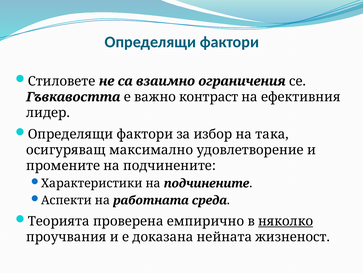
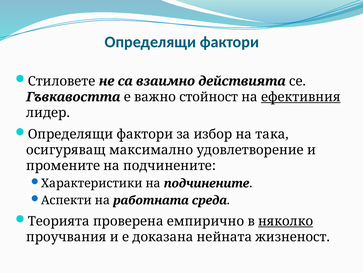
ограничения: ограничения -> действията
контраст: контраст -> стойност
ефективния underline: none -> present
